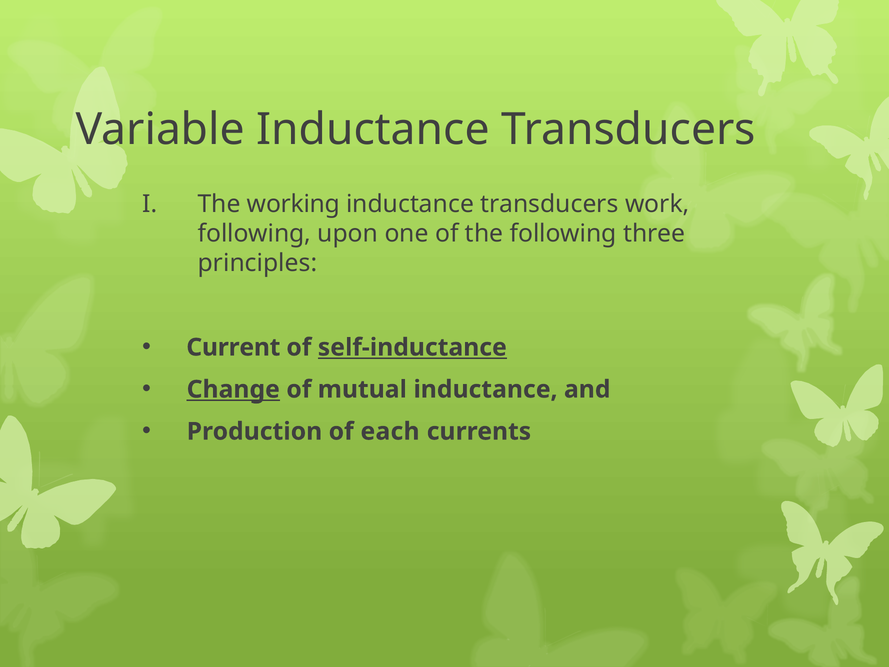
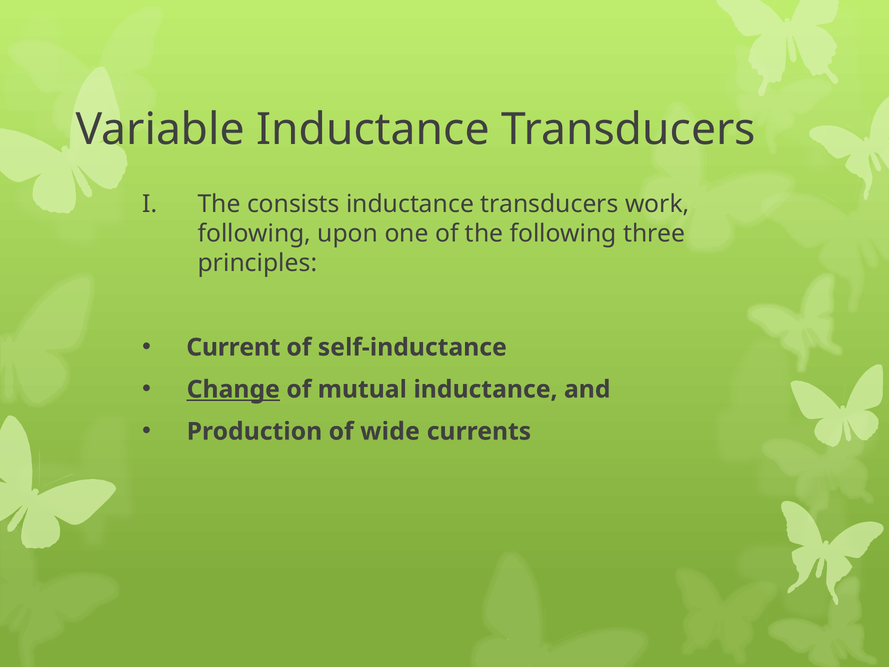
working: working -> consists
self-inductance underline: present -> none
each: each -> wide
